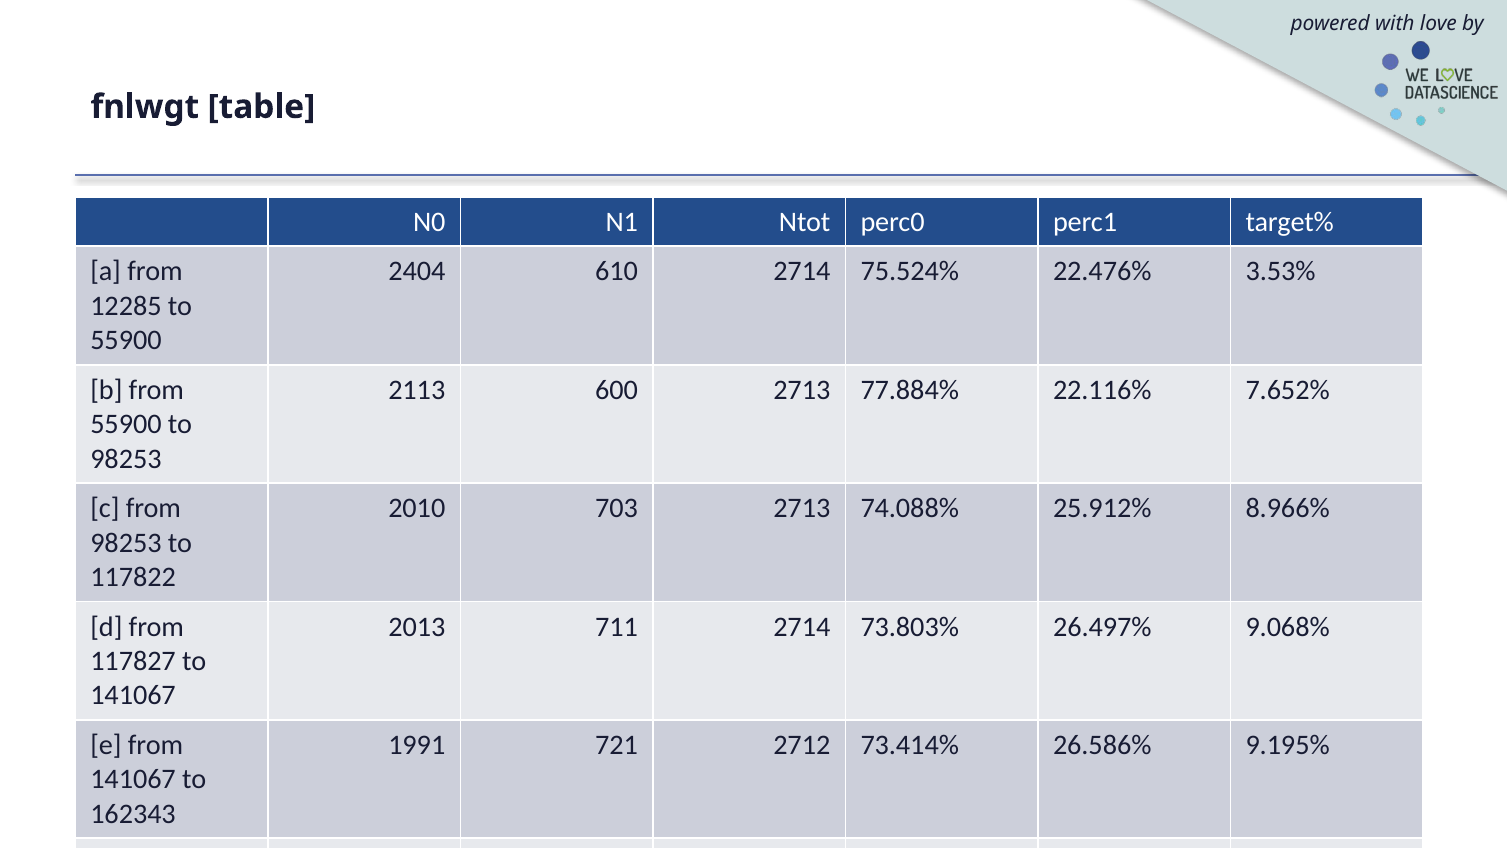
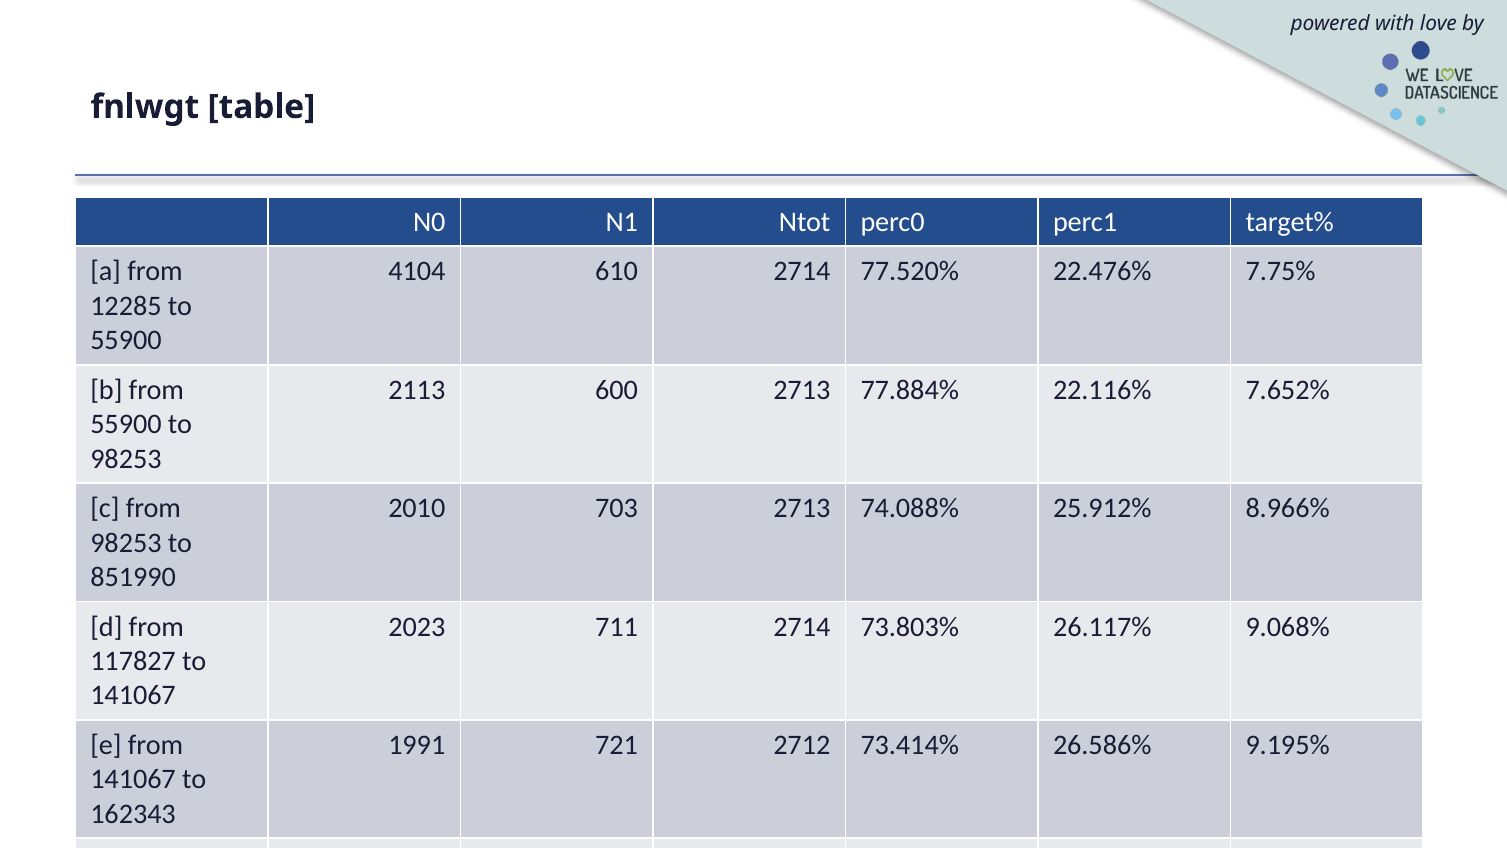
2404: 2404 -> 4104
75.524%: 75.524% -> 77.520%
3.53%: 3.53% -> 7.75%
117822: 117822 -> 851990
2013: 2013 -> 2023
26.497%: 26.497% -> 26.117%
